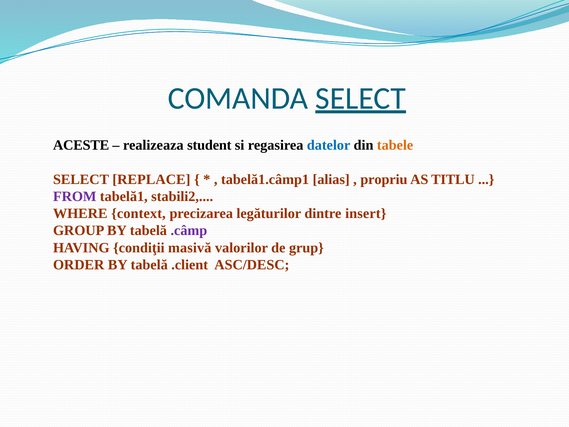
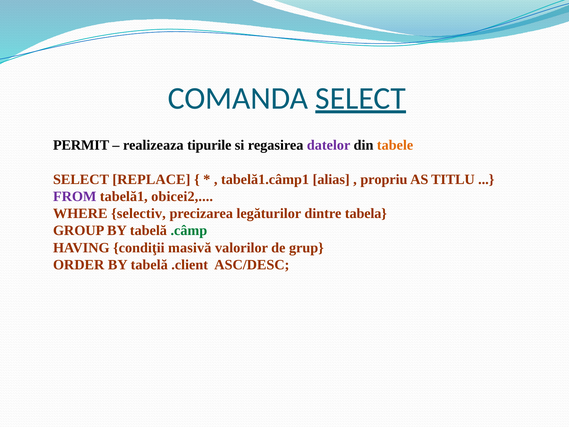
ACESTE: ACESTE -> PERMIT
student: student -> tipurile
datelor colour: blue -> purple
stabili2: stabili2 -> obicei2
context: context -> selectiv
insert: insert -> tabela
.câmp colour: purple -> green
